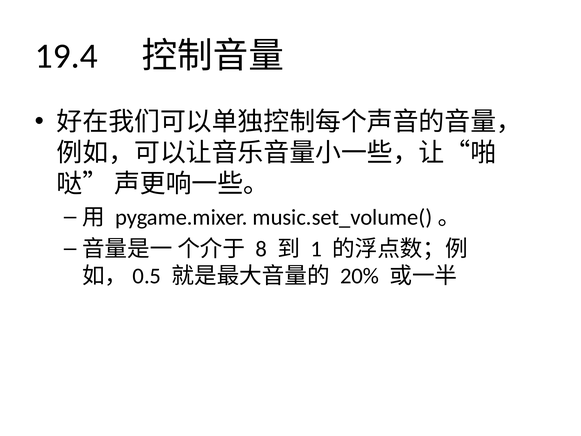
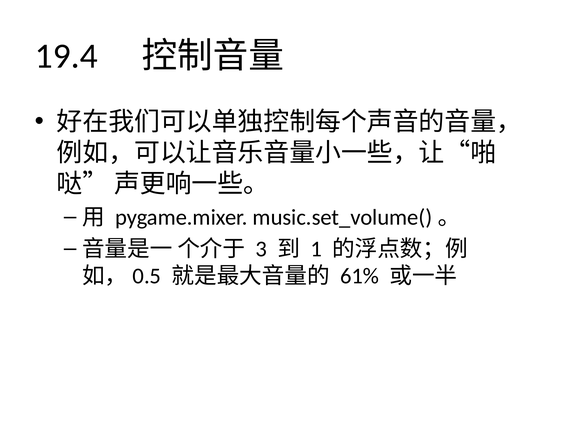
8: 8 -> 3
20%: 20% -> 61%
